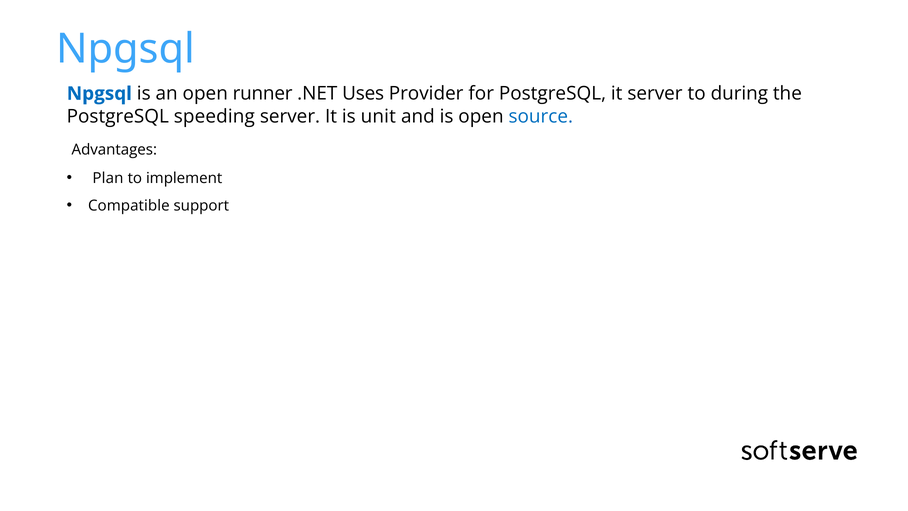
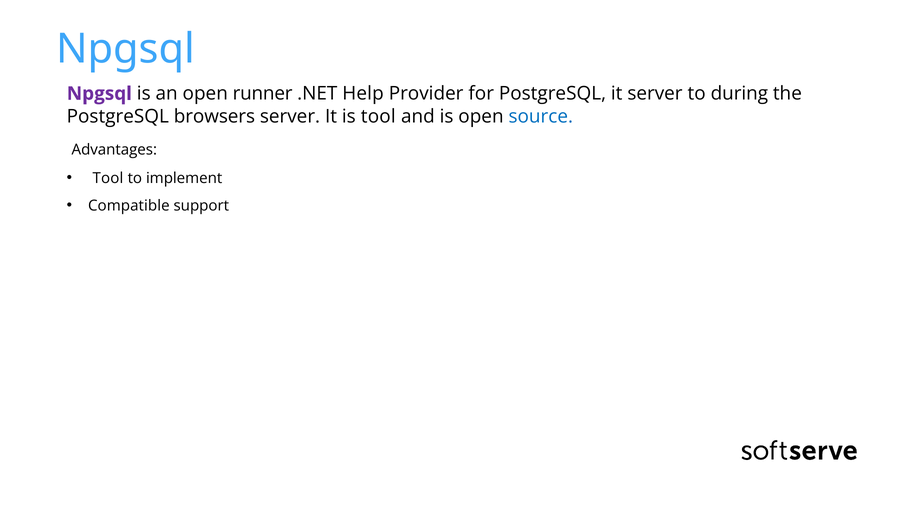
Npgsql at (99, 94) colour: blue -> purple
Uses: Uses -> Help
speeding: speeding -> browsers
is unit: unit -> tool
Plan at (108, 178): Plan -> Tool
